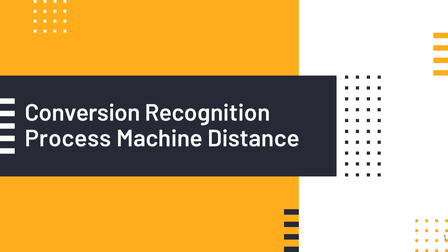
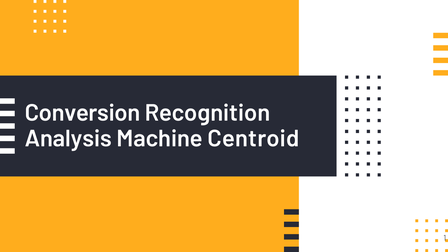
Process: Process -> Analysis
Distance: Distance -> Centroid
